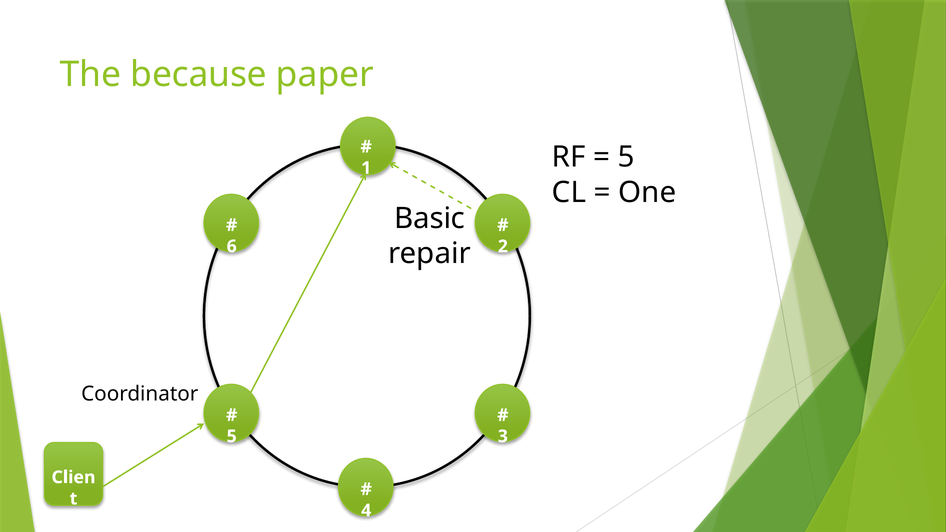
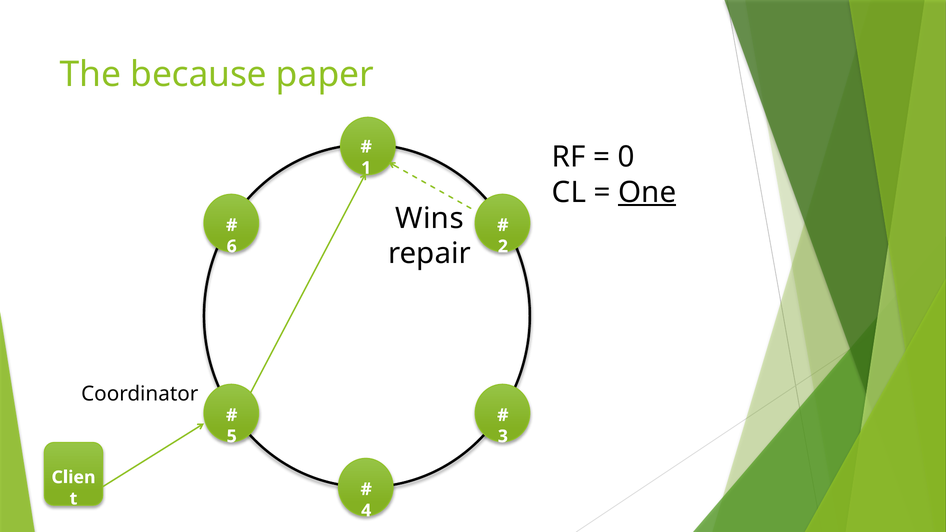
5 at (626, 157): 5 -> 0
One underline: none -> present
Basic: Basic -> Wins
